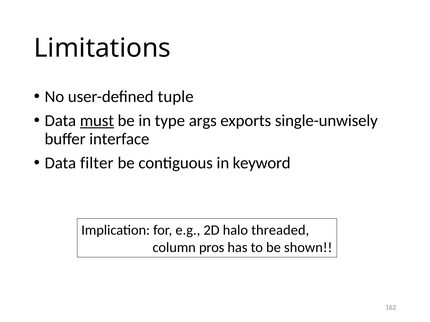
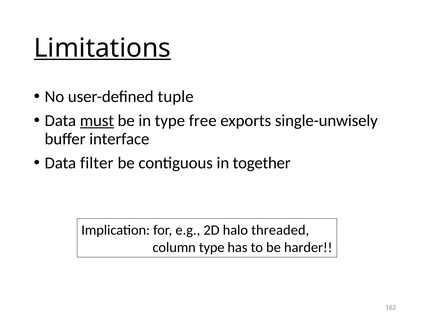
Limitations underline: none -> present
args: args -> free
keyword: keyword -> together
column pros: pros -> type
shown: shown -> harder
